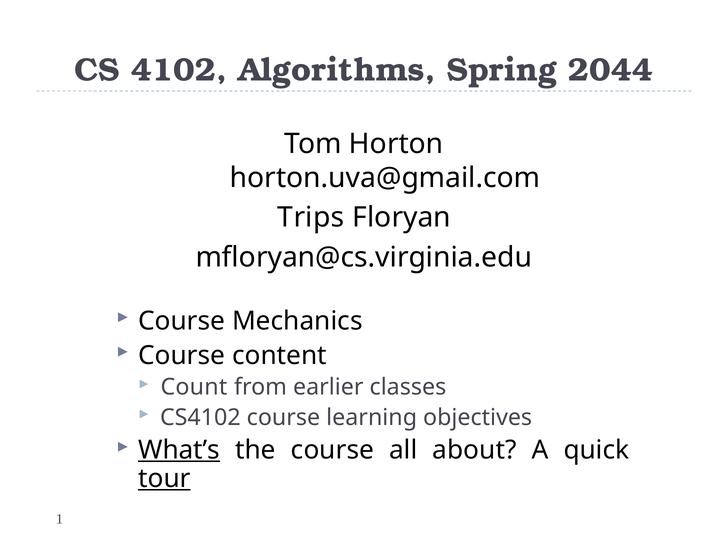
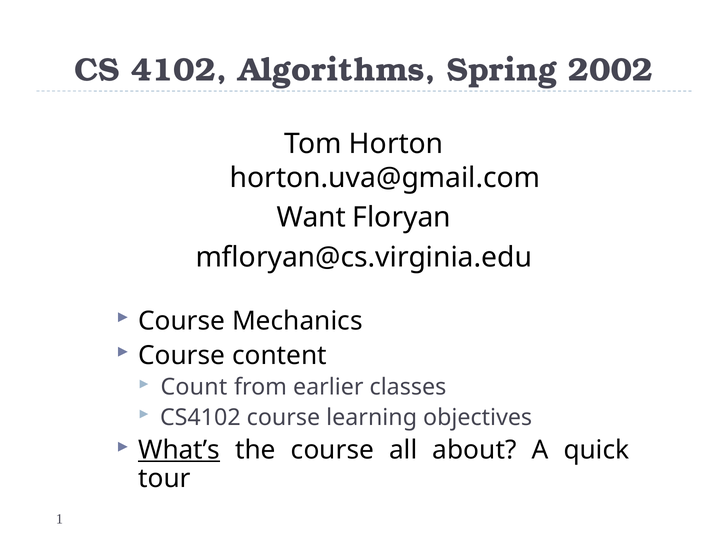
2044: 2044 -> 2002
Trips: Trips -> Want
tour underline: present -> none
